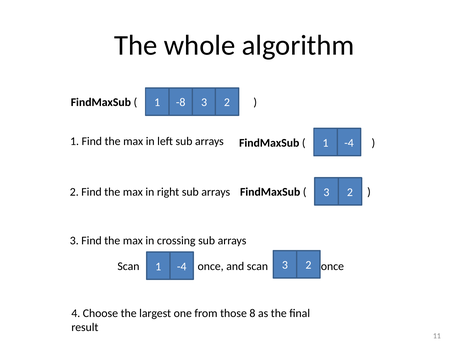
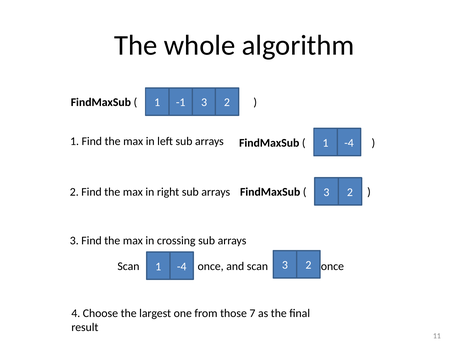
-8: -8 -> -1
8: 8 -> 7
